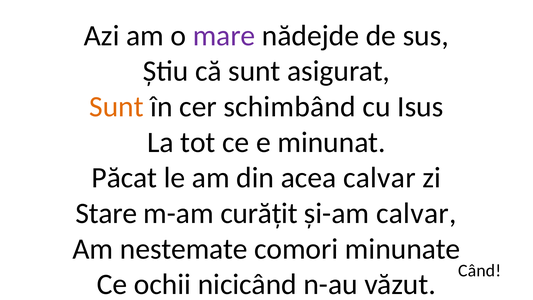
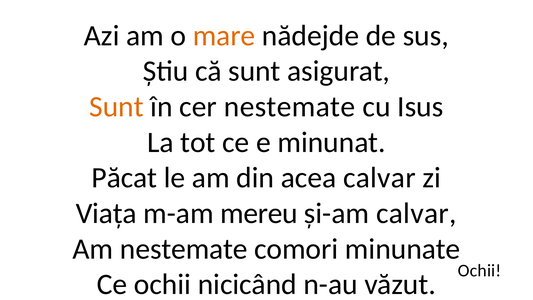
mare colour: purple -> orange
cer schimbând: schimbând -> nestemate
Stare: Stare -> Viața
curățit: curățit -> mereu
Când at (480, 270): Când -> Ochii
